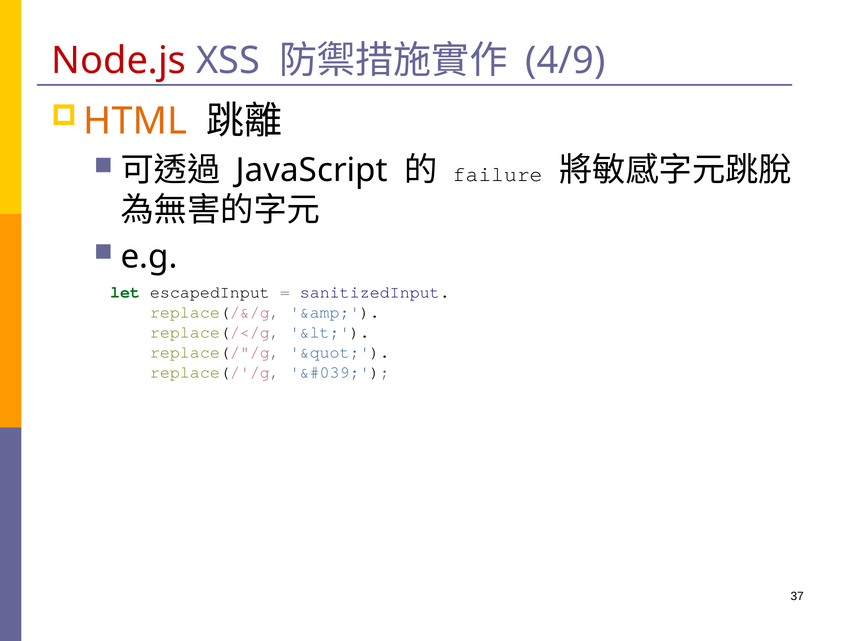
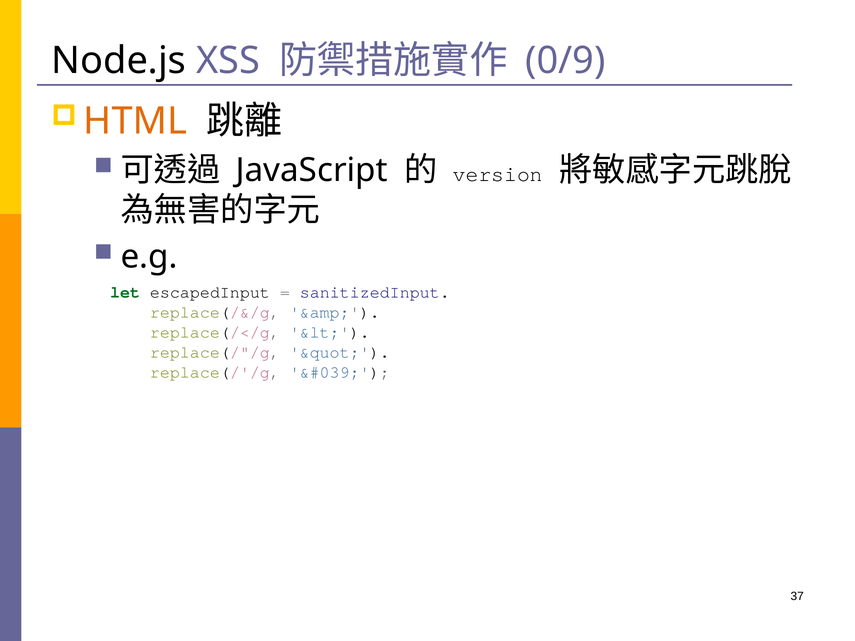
Node.js colour: red -> black
4/9: 4/9 -> 0/9
failure: failure -> version
